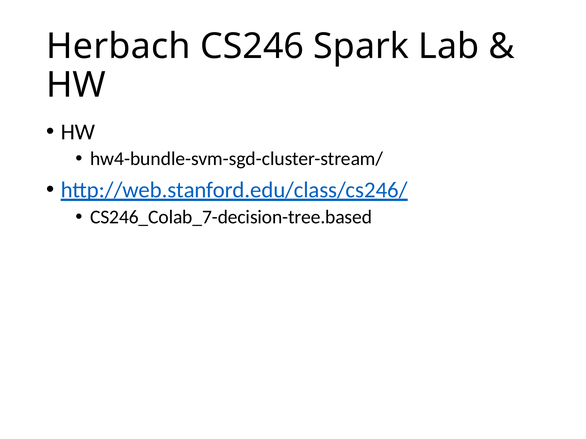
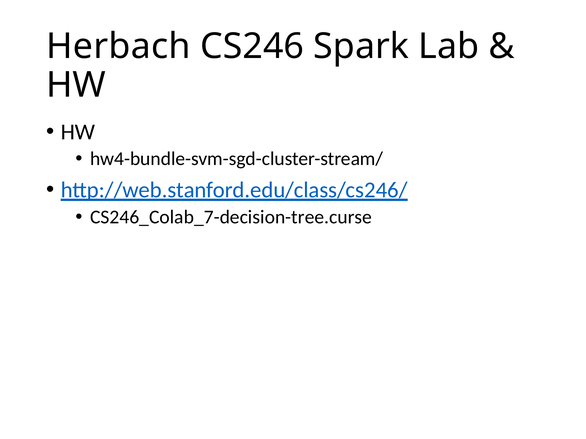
CS246_Colab_7-decision-tree.based: CS246_Colab_7-decision-tree.based -> CS246_Colab_7-decision-tree.curse
